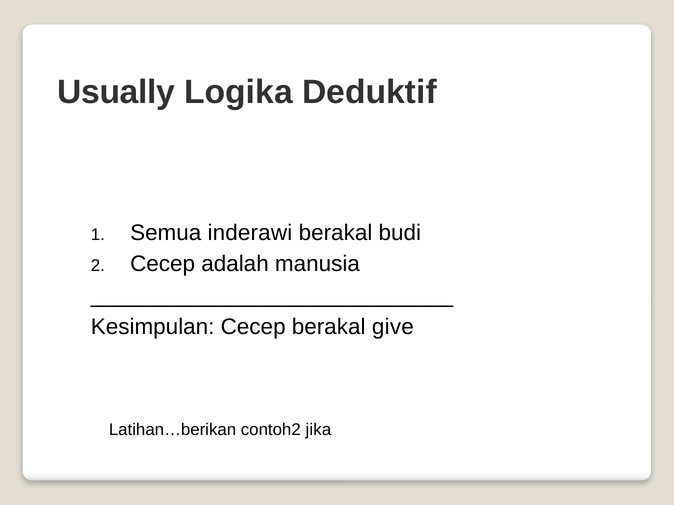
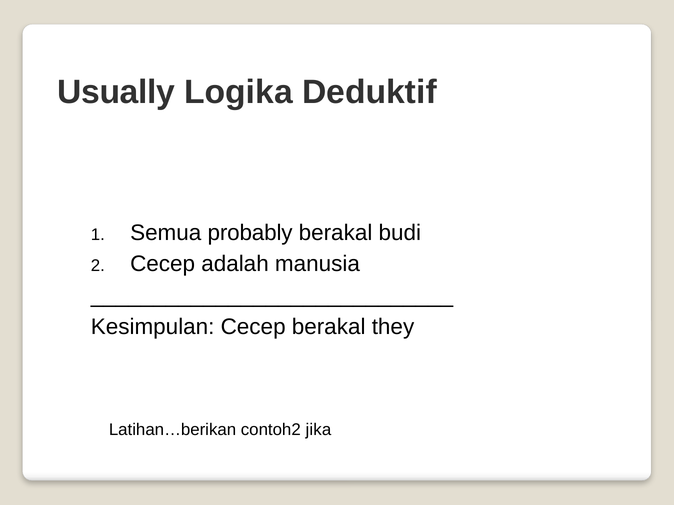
inderawi: inderawi -> probably
give: give -> they
